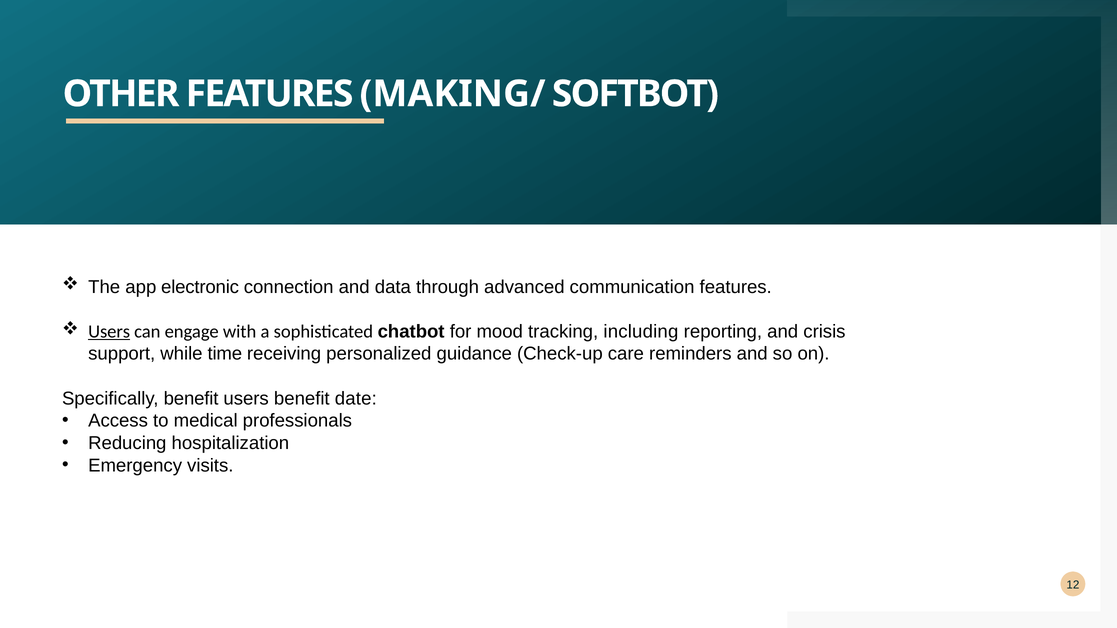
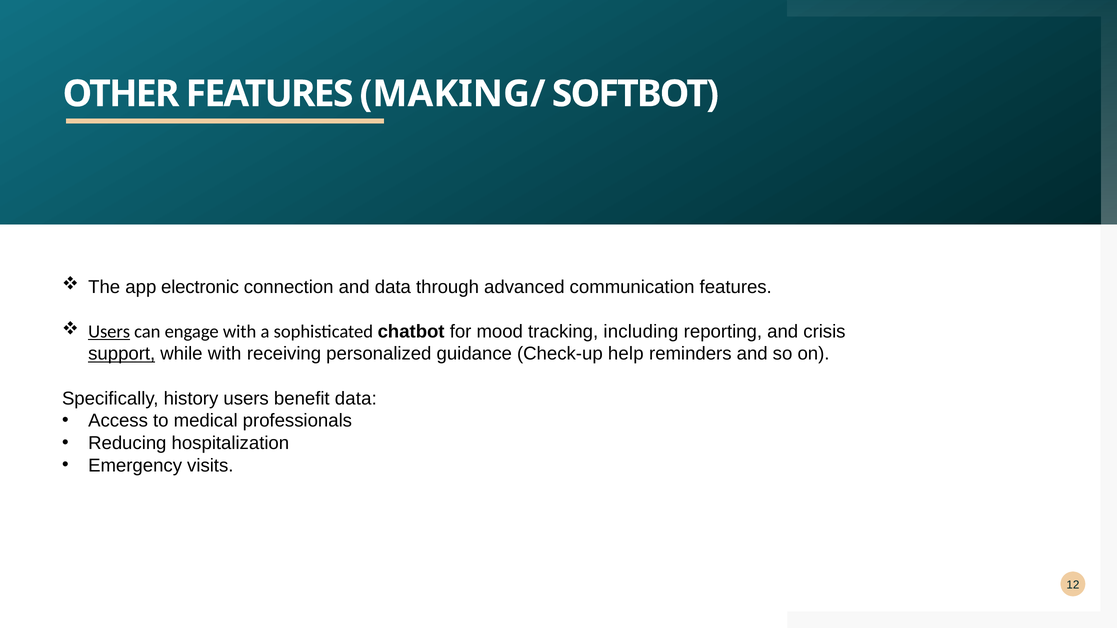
support underline: none -> present
while time: time -> with
care: care -> help
Specifically benefit: benefit -> history
benefit date: date -> data
